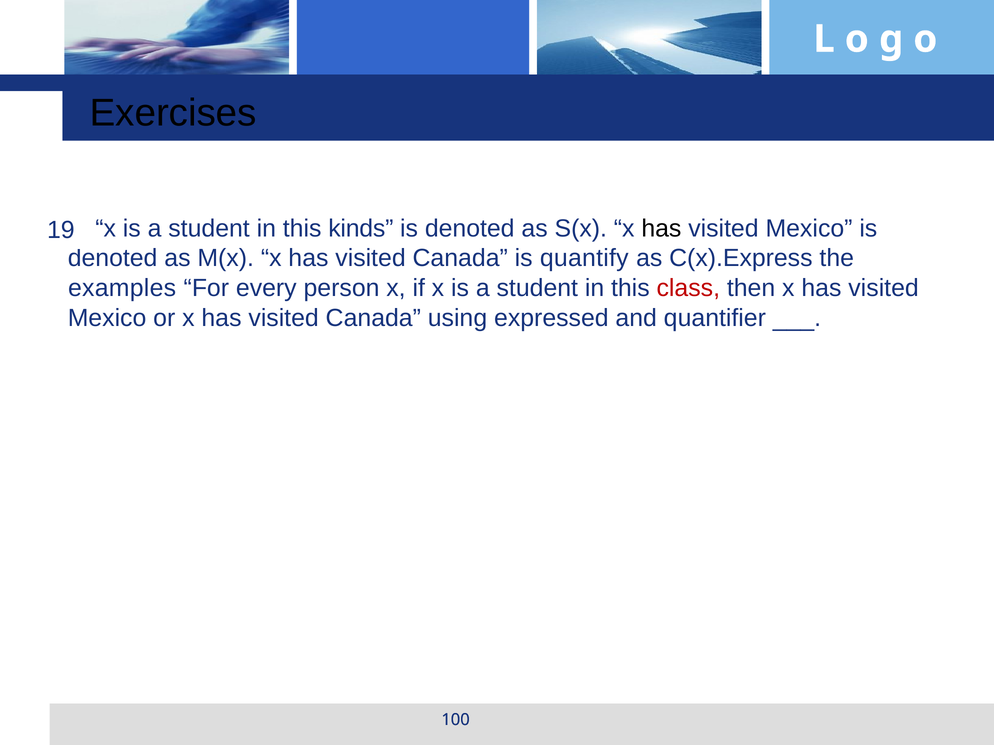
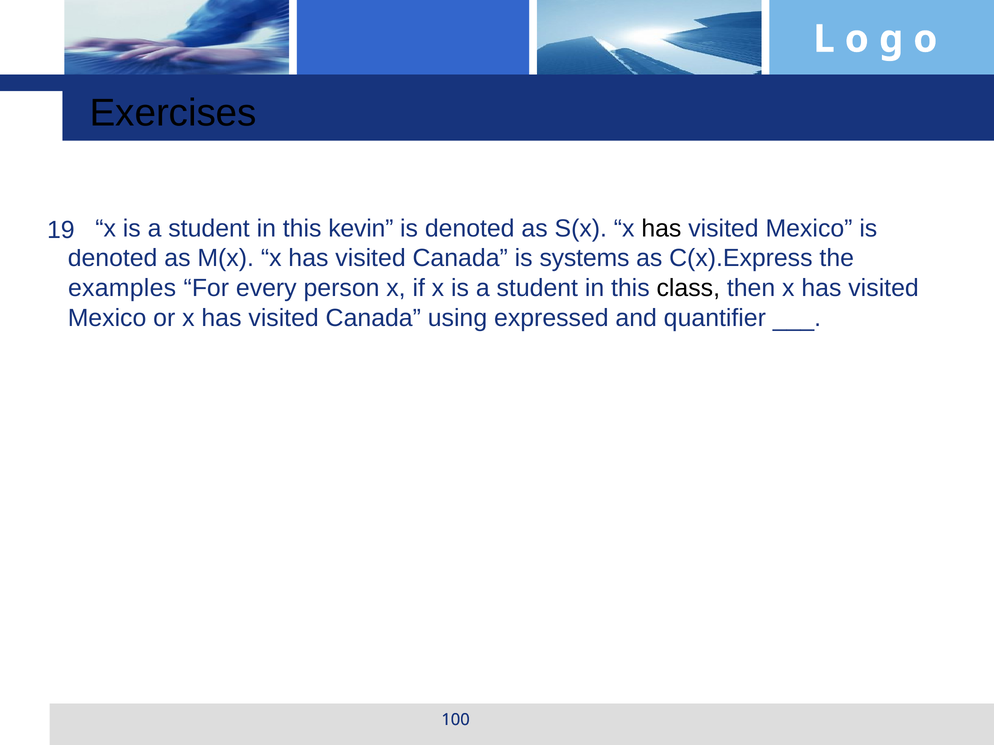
kinds: kinds -> kevin
quantify: quantify -> systems
class colour: red -> black
